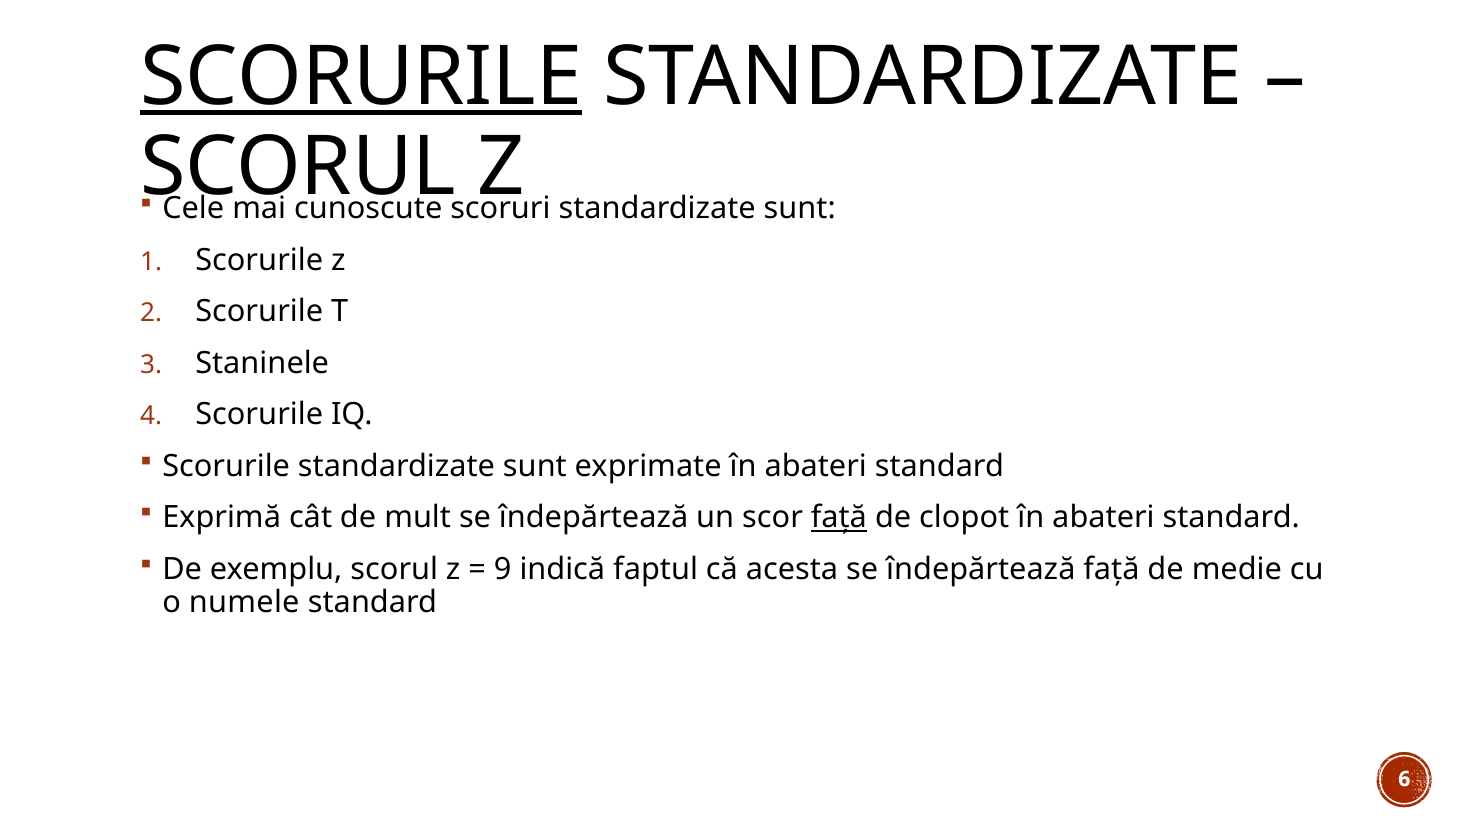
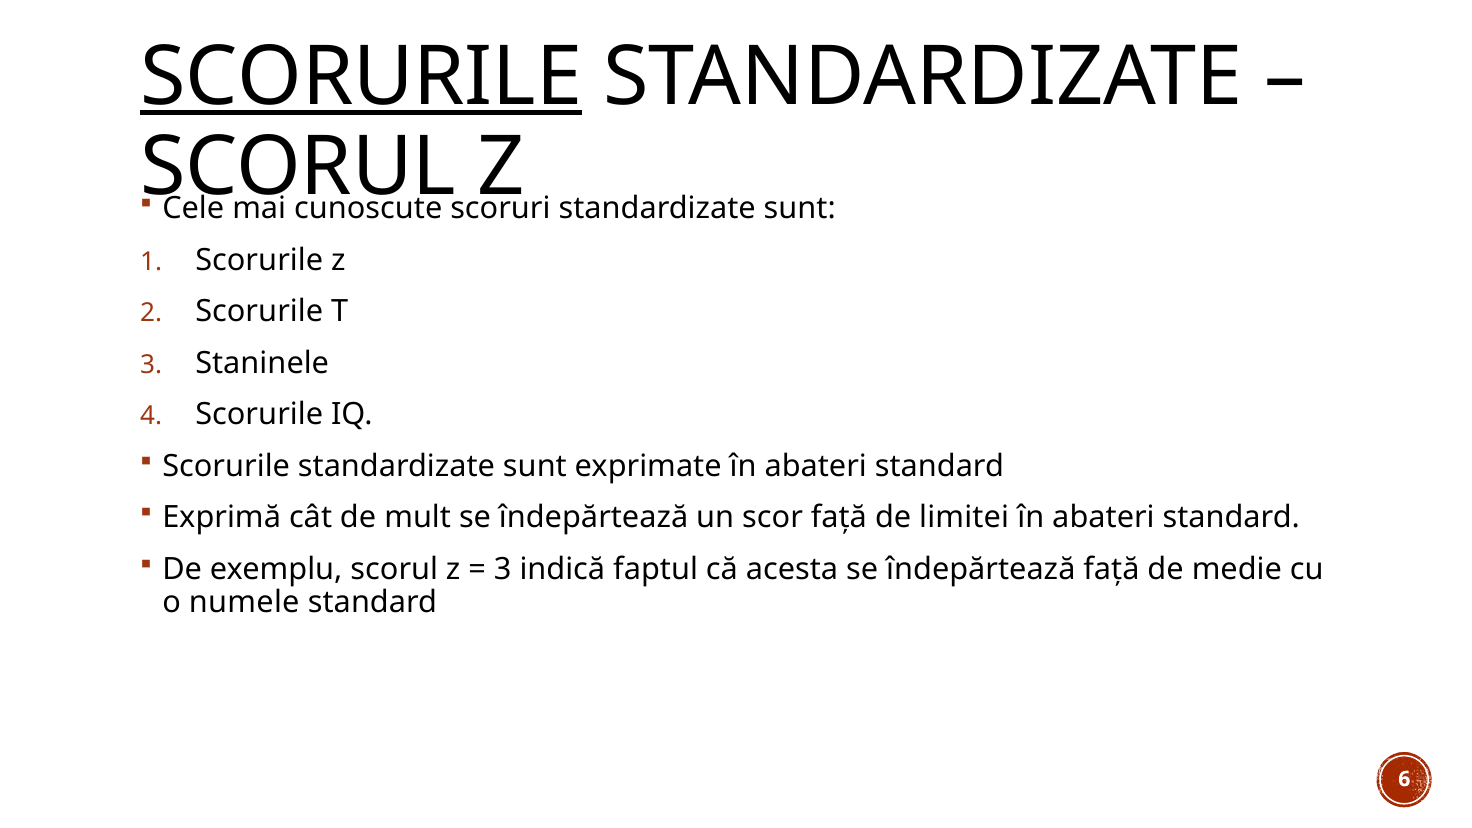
față at (839, 517) underline: present -> none
clopot: clopot -> limitei
9 at (503, 569): 9 -> 3
